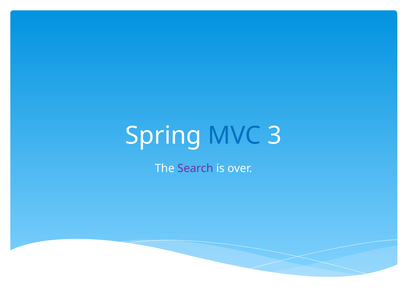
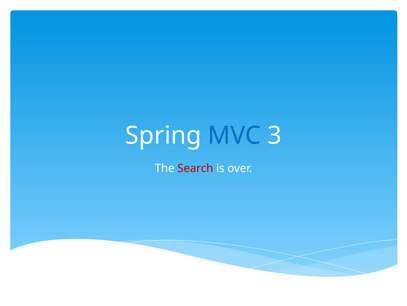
Search colour: purple -> red
